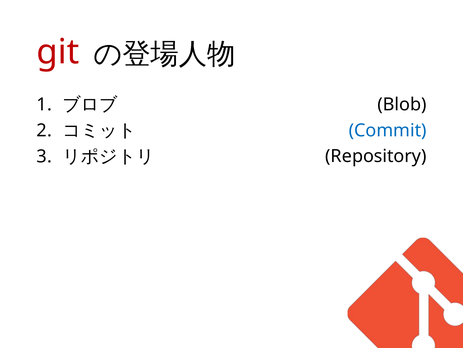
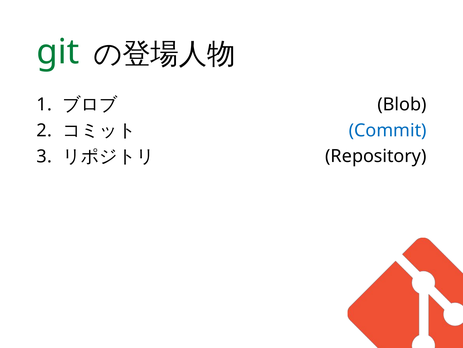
git colour: red -> green
